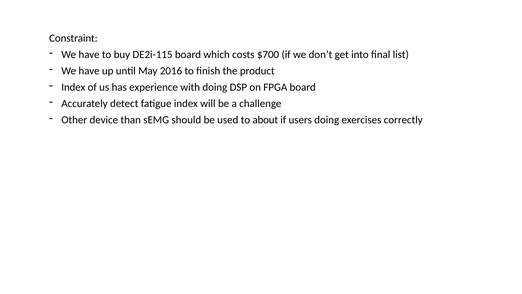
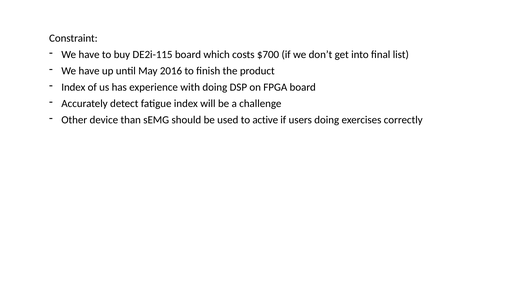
about: about -> active
